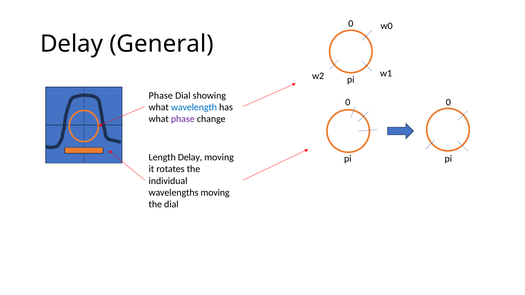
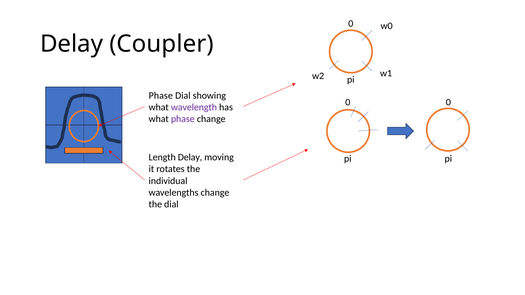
General: General -> Coupler
wavelength colour: blue -> purple
wavelengths moving: moving -> change
